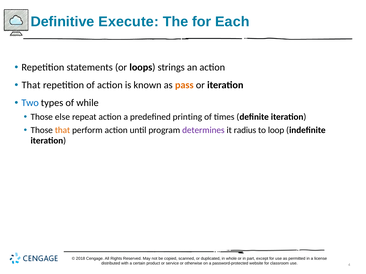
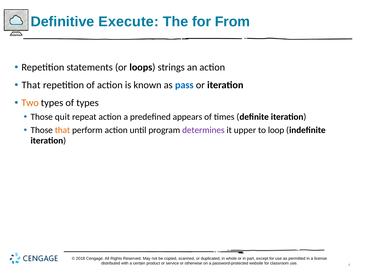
Each: Each -> From
pass colour: orange -> blue
Two colour: blue -> orange
of while: while -> types
else: else -> quit
printing: printing -> appears
radius: radius -> upper
